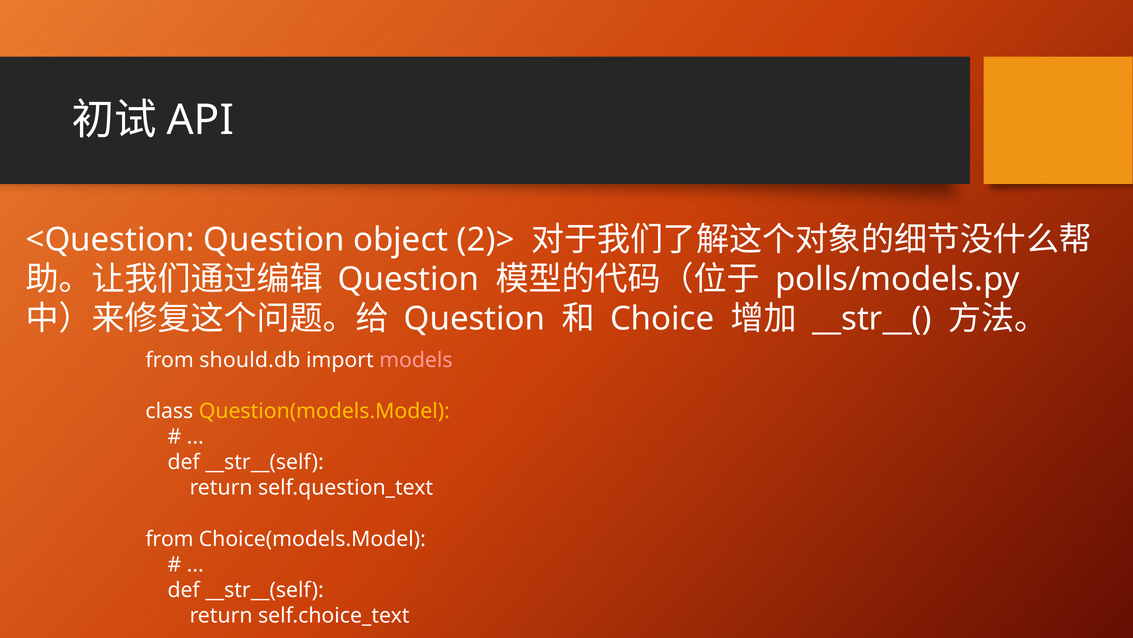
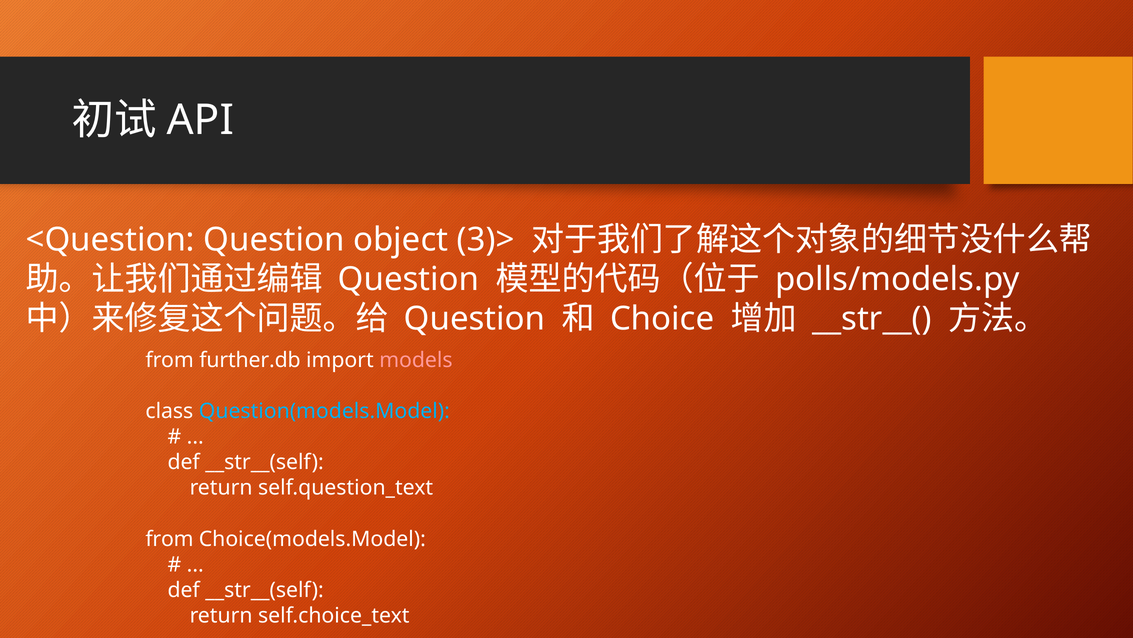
2)>: 2)> -> 3)>
should.db: should.db -> further.db
Question(models.Model colour: yellow -> light blue
